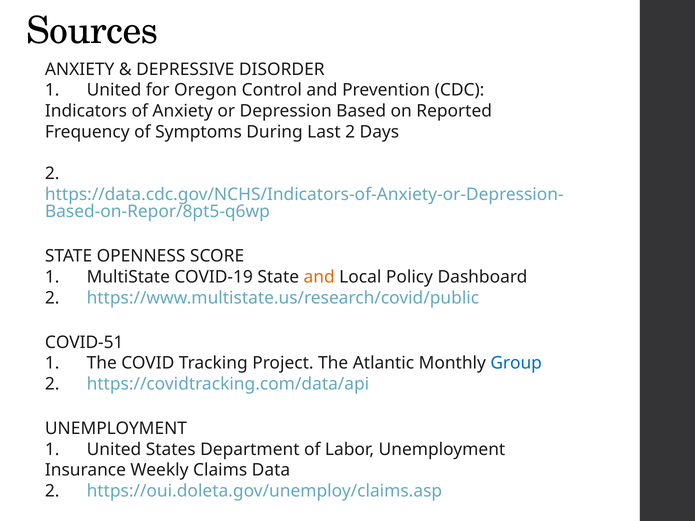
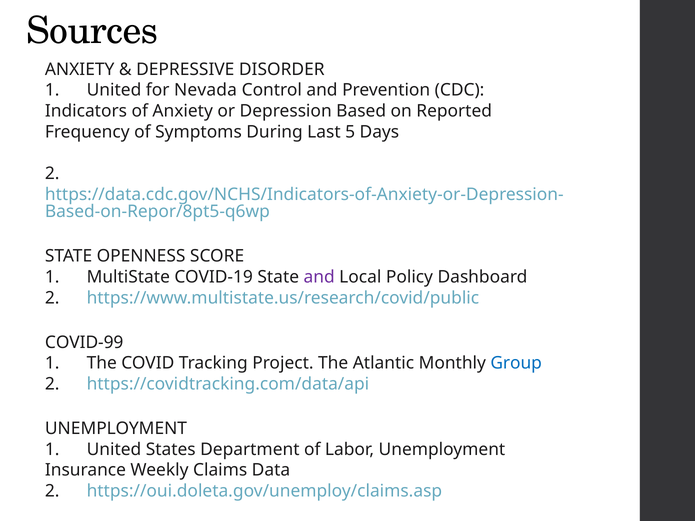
Oregon: Oregon -> Nevada
Last 2: 2 -> 5
and at (319, 277) colour: orange -> purple
COVID-51: COVID-51 -> COVID-99
